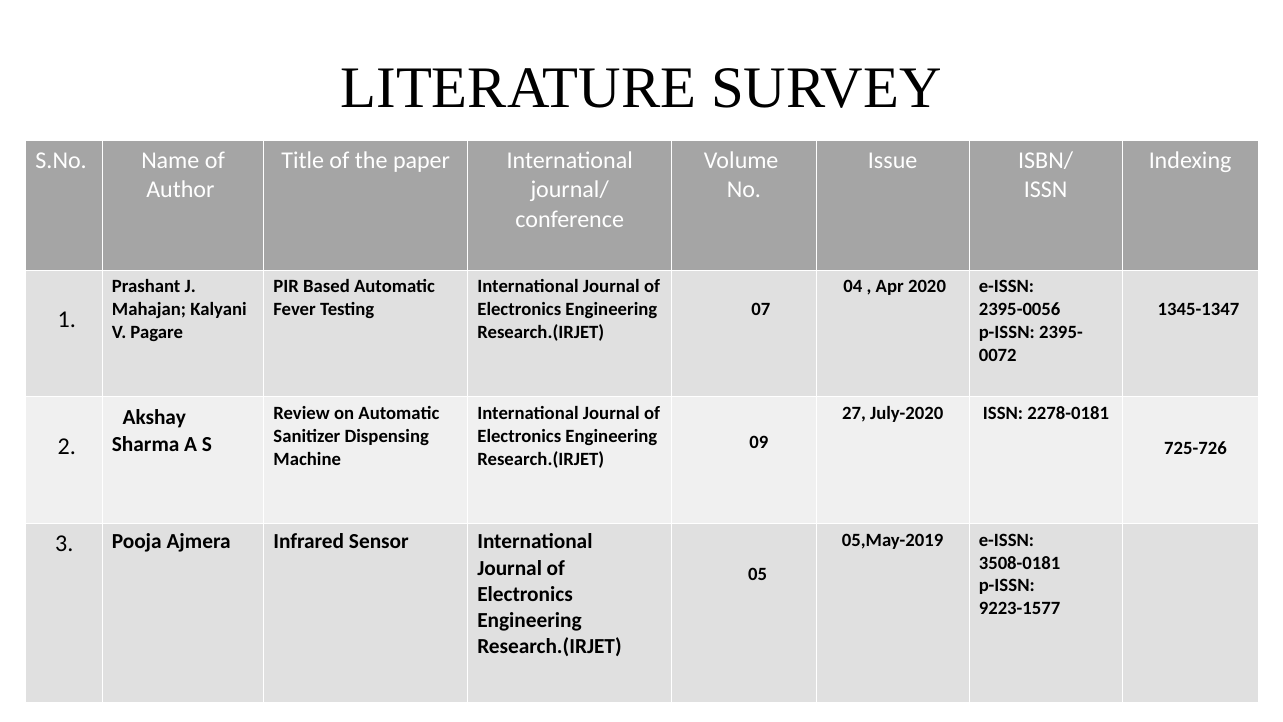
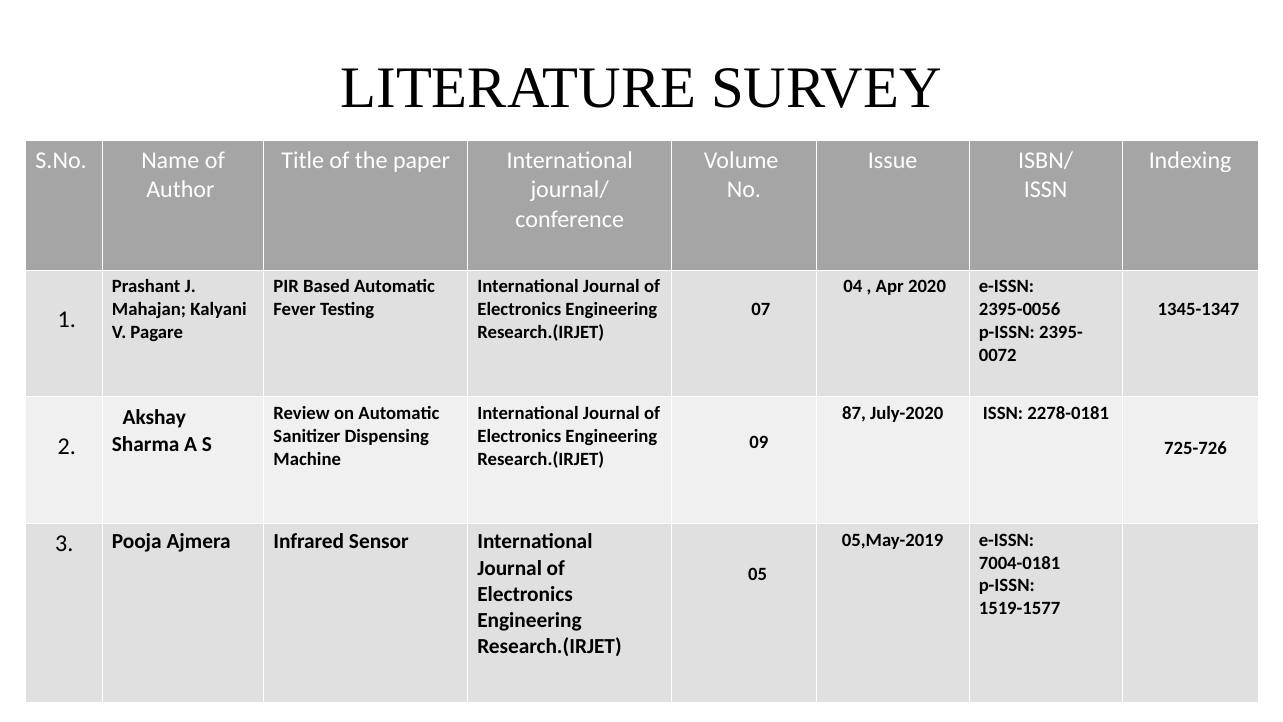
27: 27 -> 87
3508-0181: 3508-0181 -> 7004-0181
9223-1577: 9223-1577 -> 1519-1577
